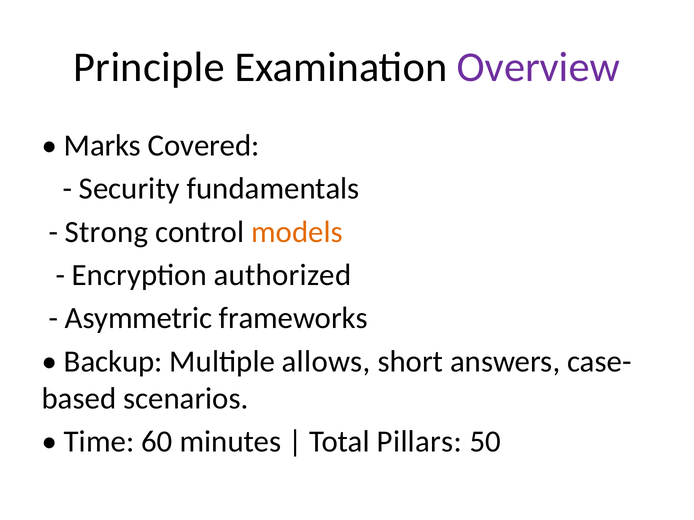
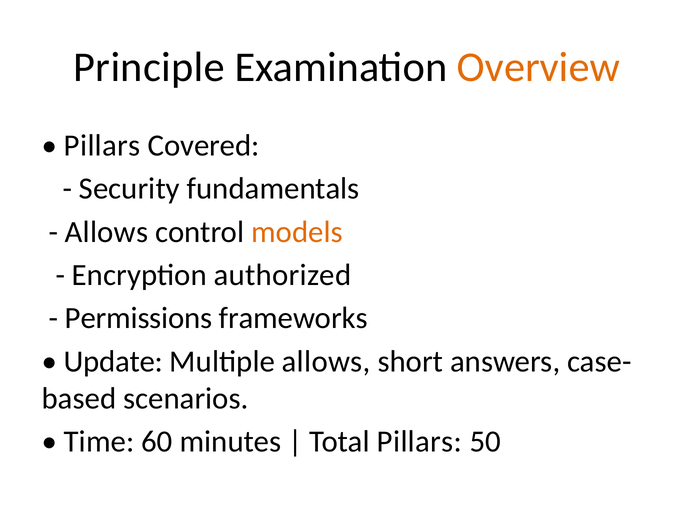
Overview colour: purple -> orange
Marks at (103, 146): Marks -> Pillars
Strong at (107, 232): Strong -> Allows
Asymmetric: Asymmetric -> Permissions
Backup: Backup -> Update
